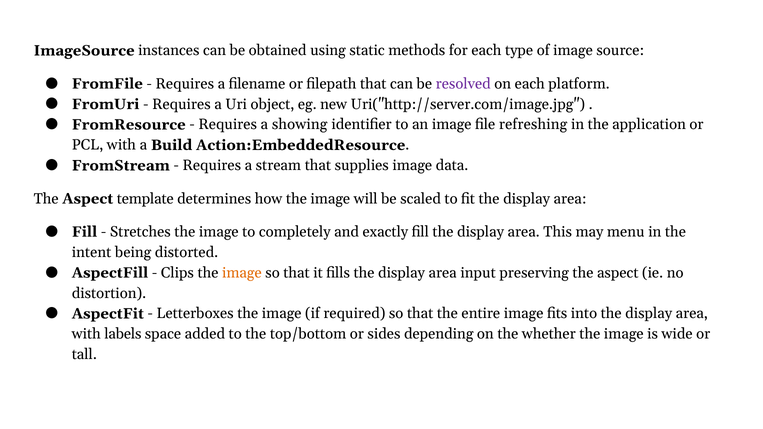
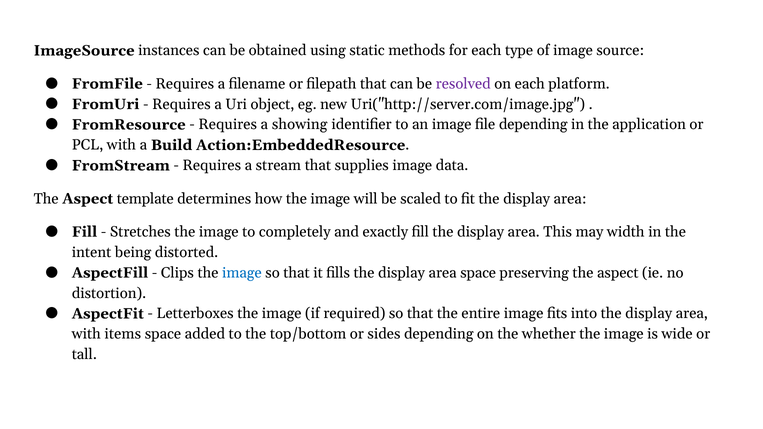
file refreshing: refreshing -> depending
menu: menu -> width
image at (242, 273) colour: orange -> blue
area input: input -> space
labels: labels -> items
